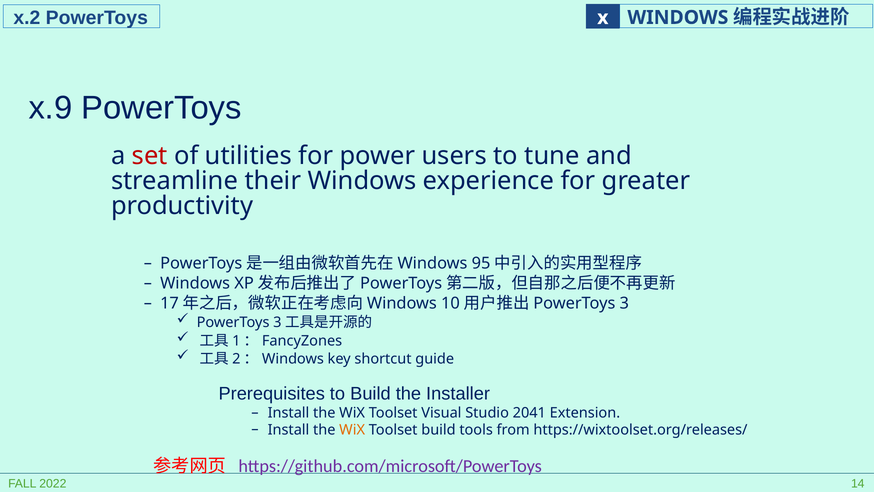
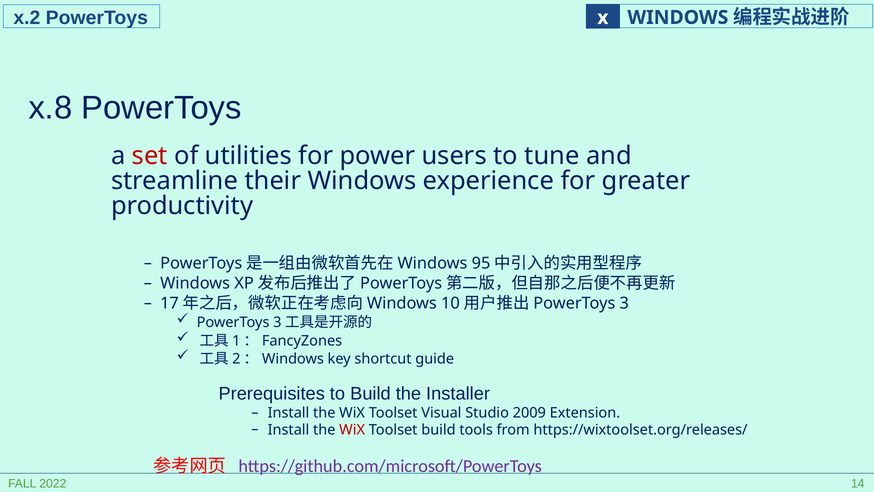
x.9: x.9 -> x.8
2041: 2041 -> 2009
WiX at (352, 430) colour: orange -> red
